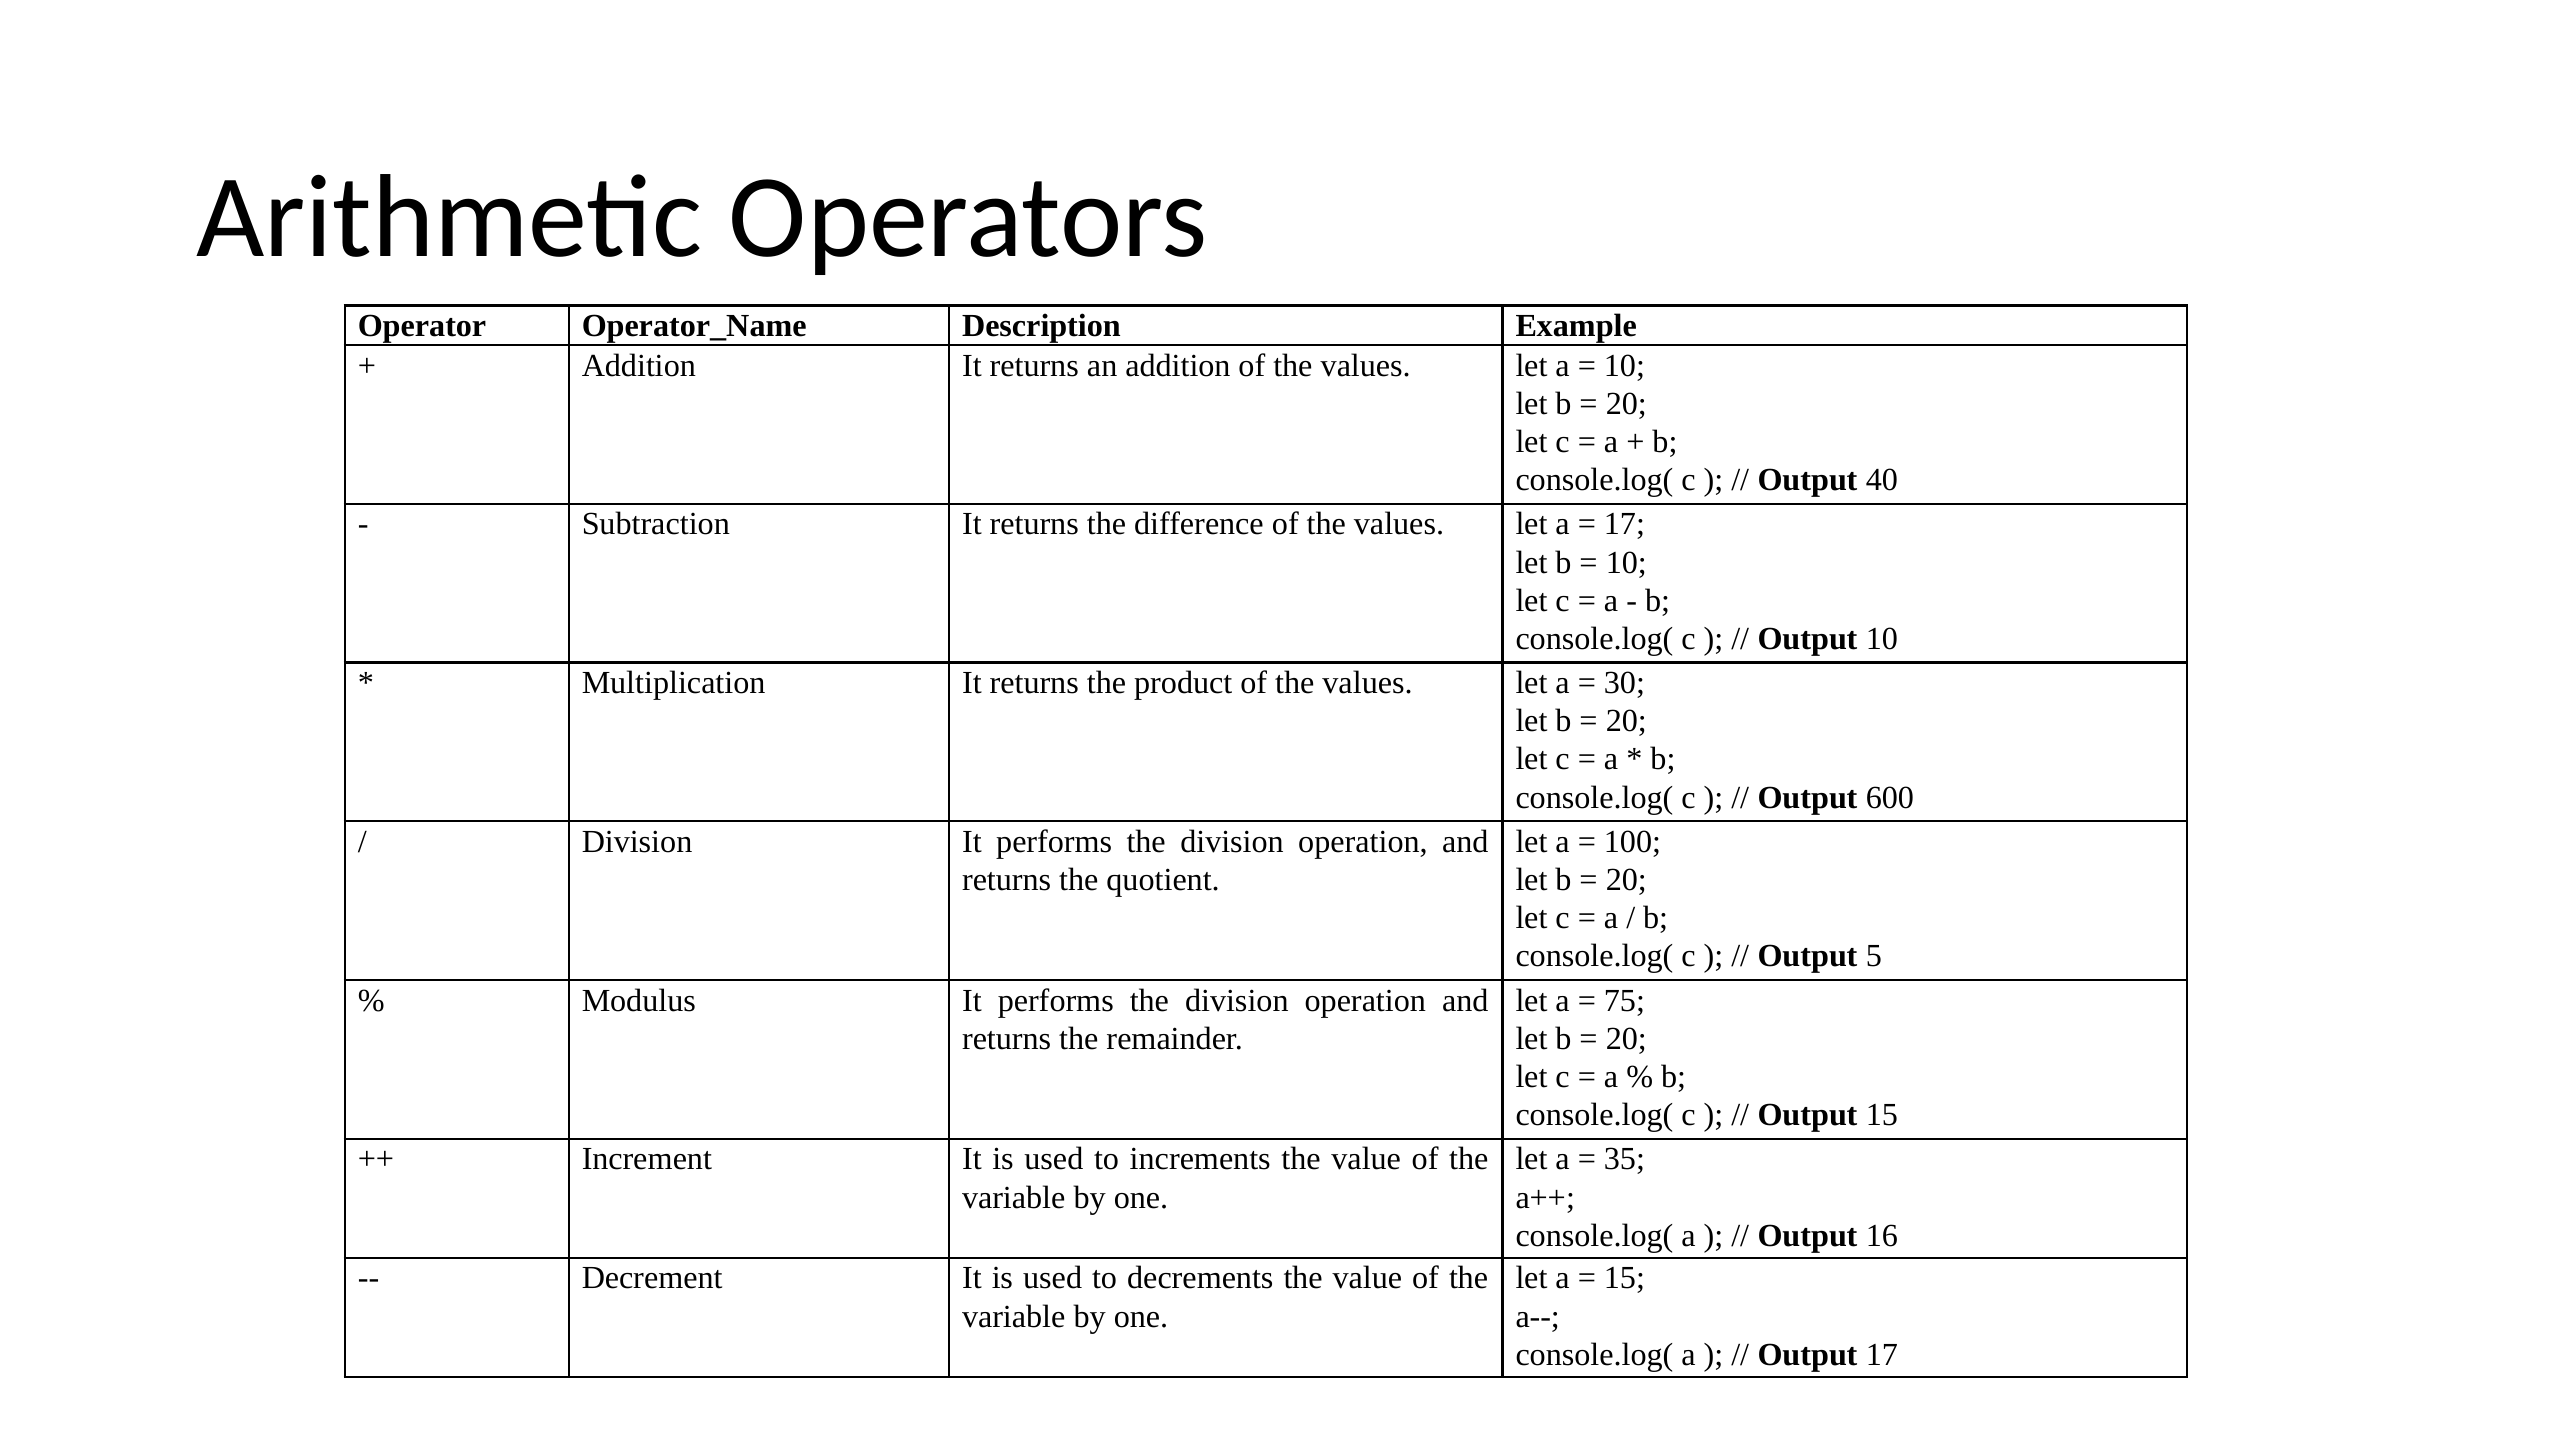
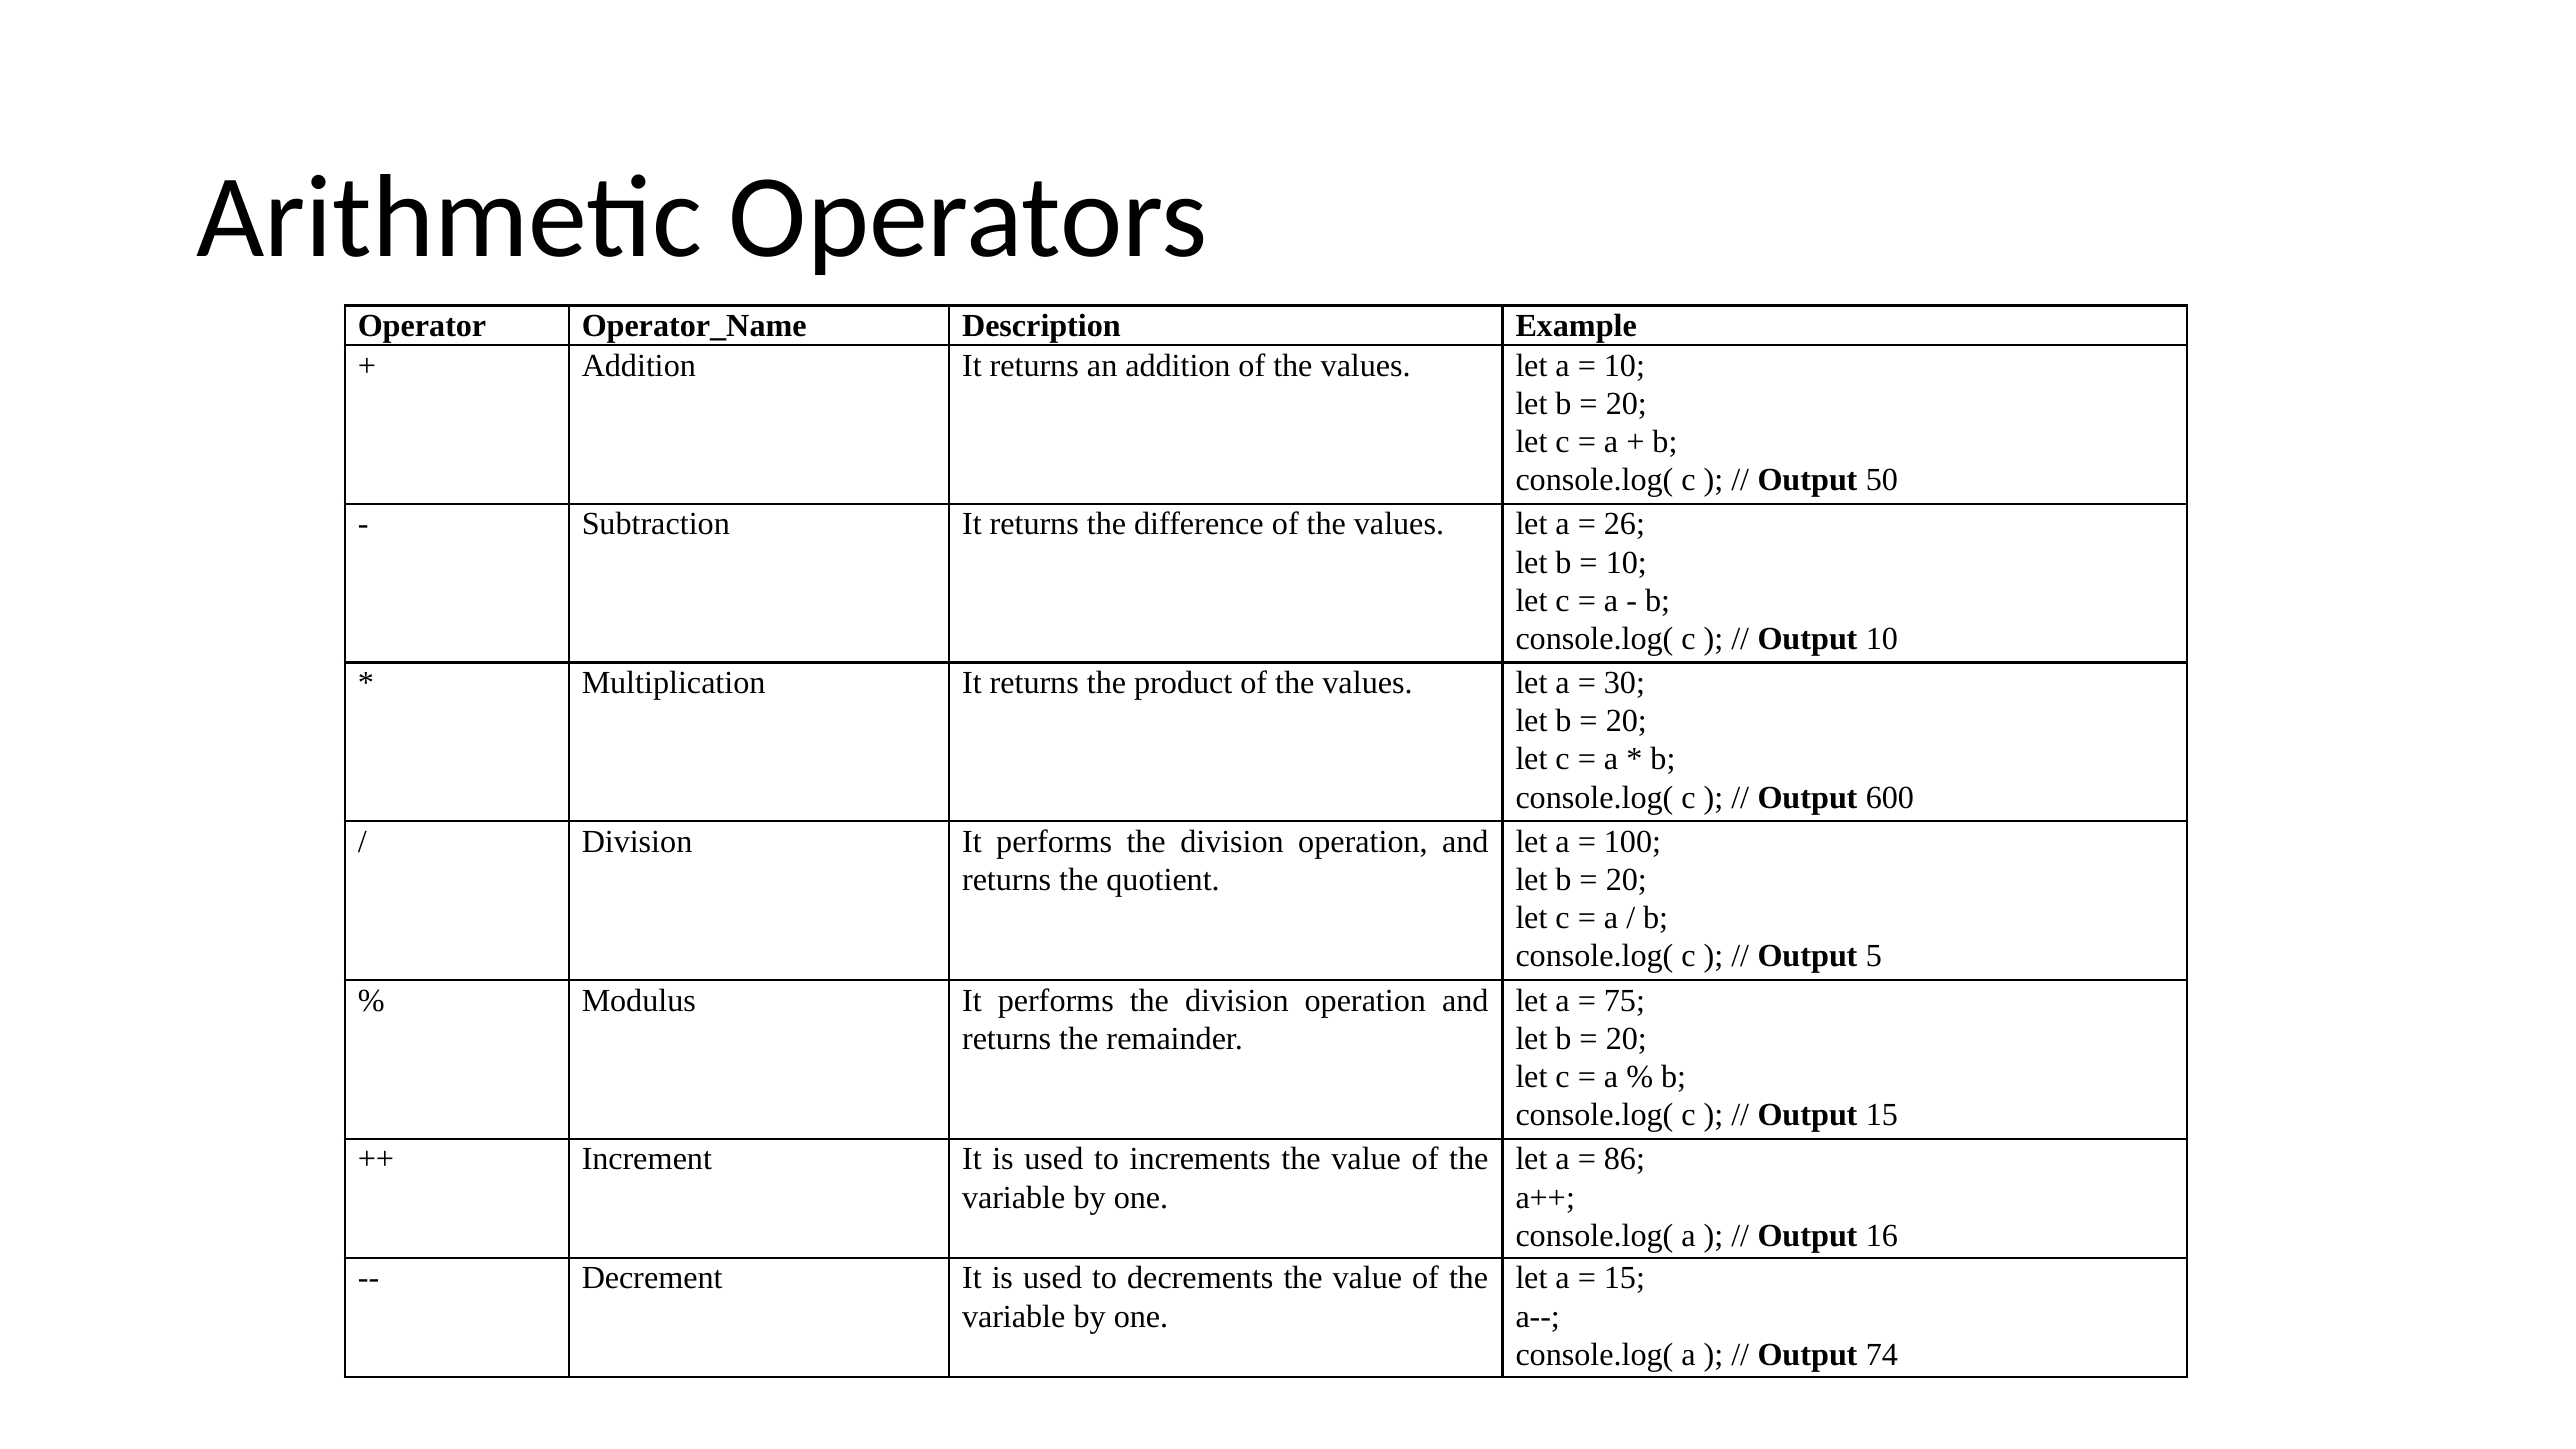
40: 40 -> 50
17 at (1624, 524): 17 -> 26
35: 35 -> 86
Output 17: 17 -> 74
